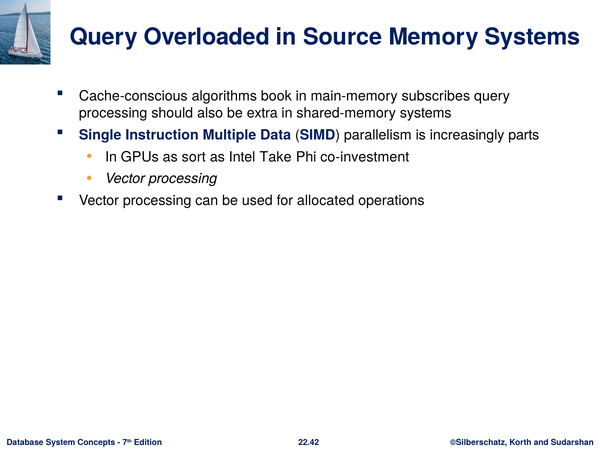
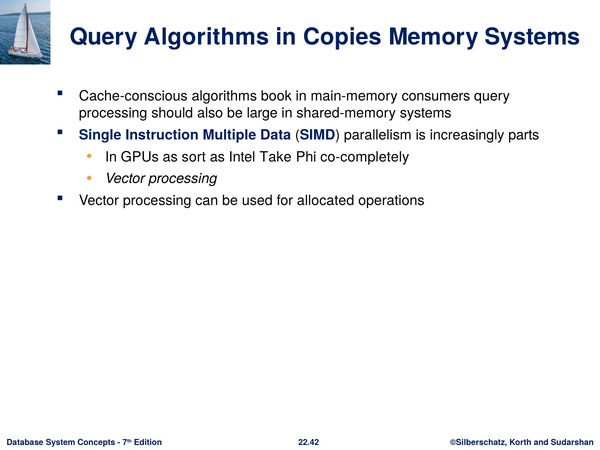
Query Overloaded: Overloaded -> Algorithms
Source: Source -> Copies
subscribes: subscribes -> consumers
extra: extra -> large
co-investment: co-investment -> co-completely
